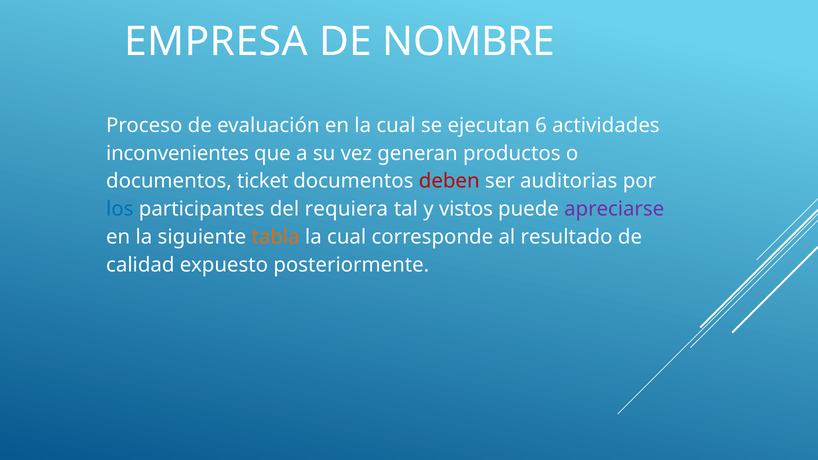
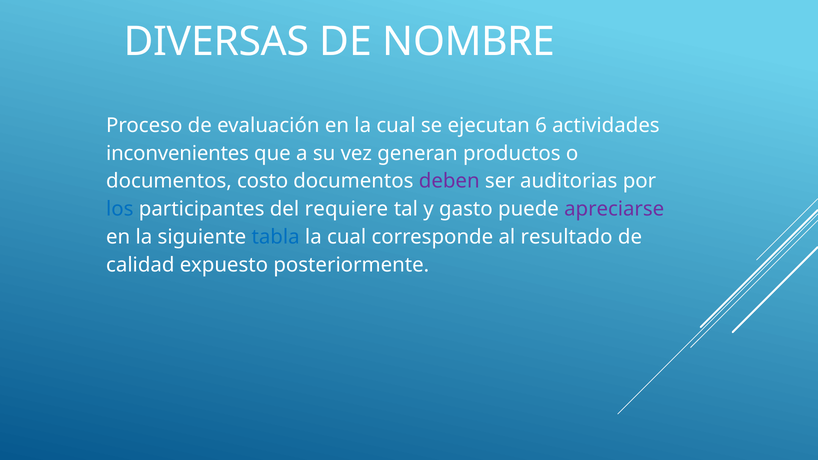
EMPRESA: EMPRESA -> DIVERSAS
ticket: ticket -> costo
deben colour: red -> purple
requiera: requiera -> requiere
vistos: vistos -> gasto
tabla colour: orange -> blue
